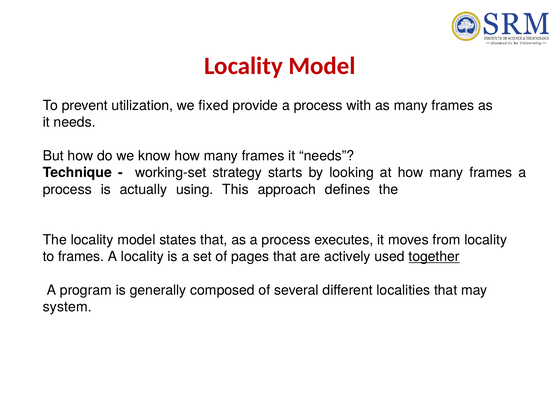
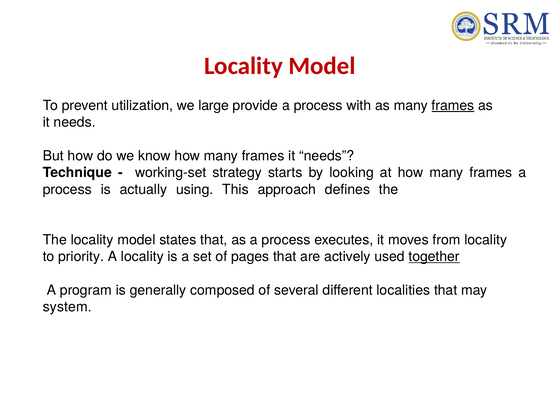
fixed: fixed -> large
frames at (453, 105) underline: none -> present
to frames: frames -> priority
